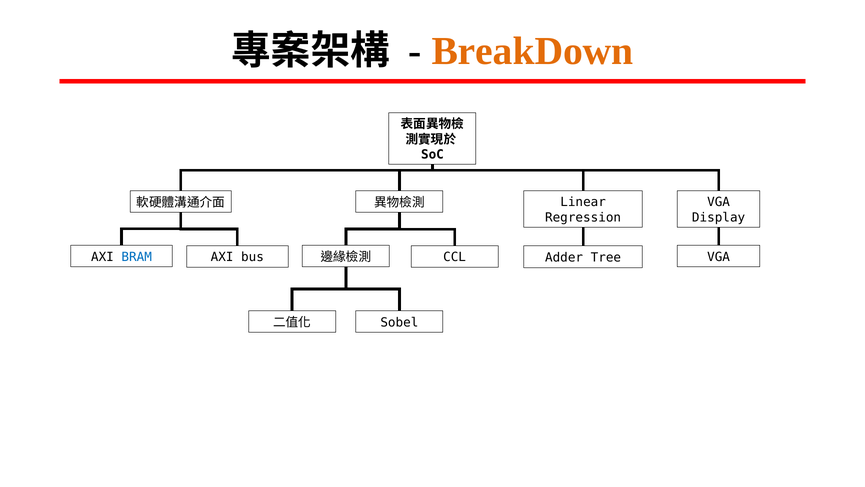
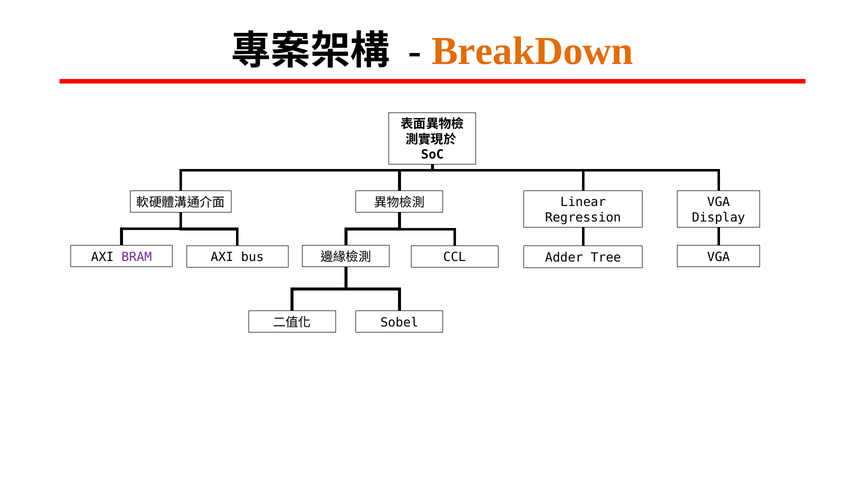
BRAM colour: blue -> purple
